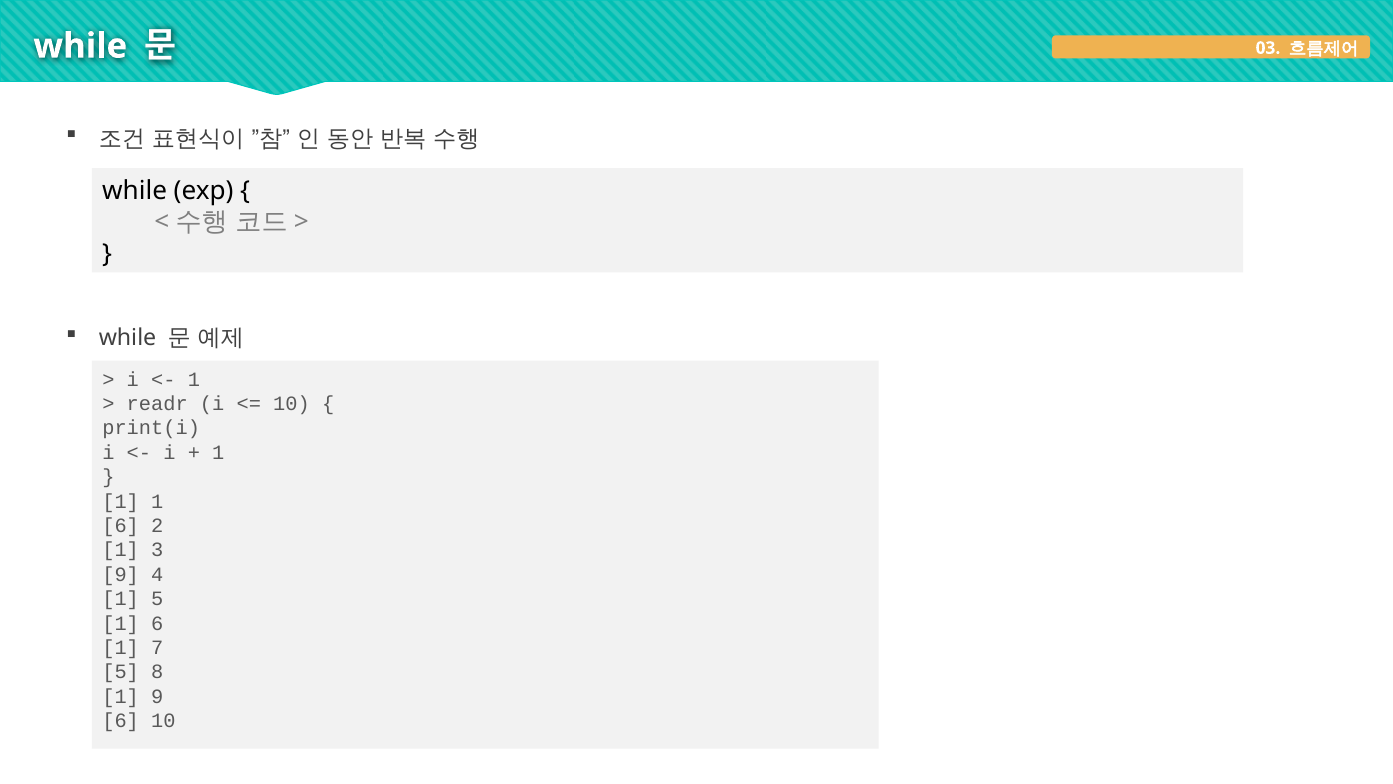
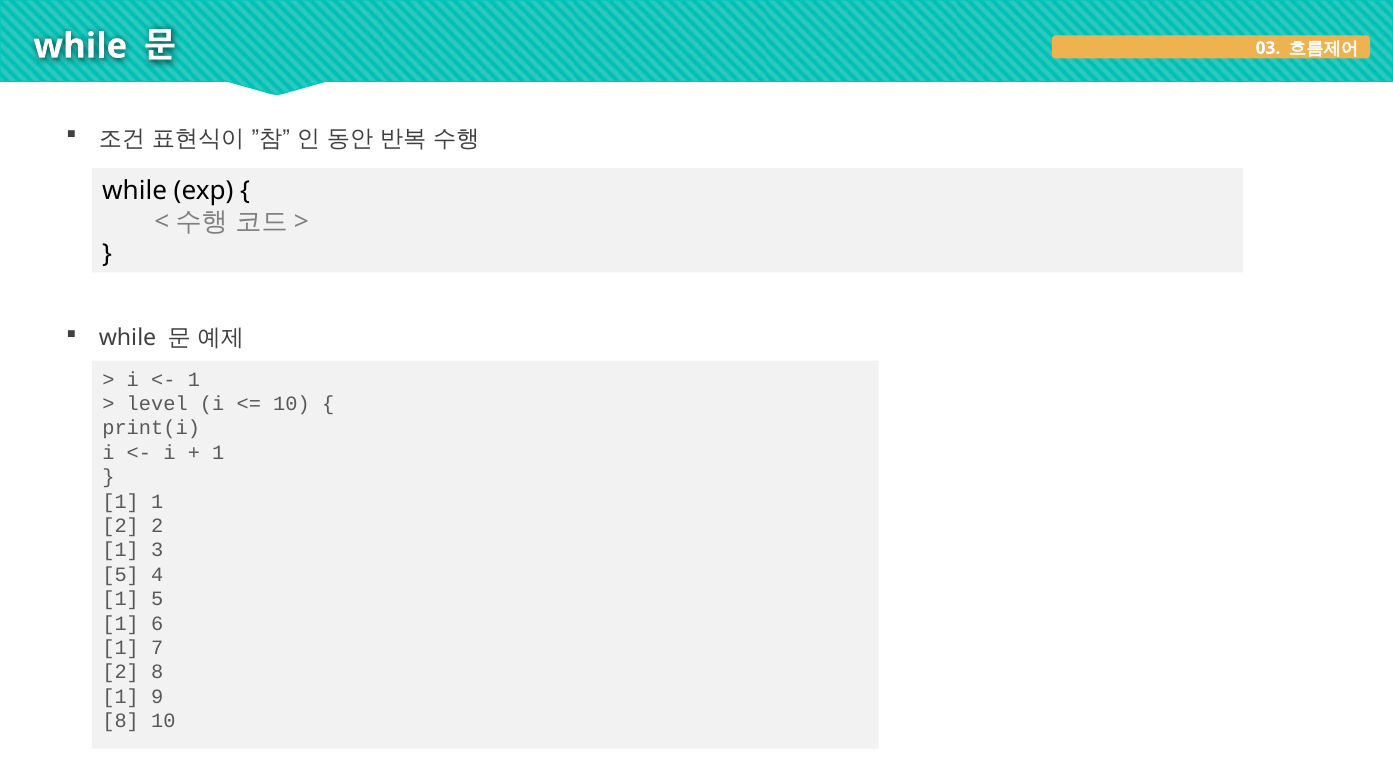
readr: readr -> level
6 at (121, 525): 6 -> 2
9 at (121, 574): 9 -> 5
5 at (121, 672): 5 -> 2
6 at (121, 721): 6 -> 8
